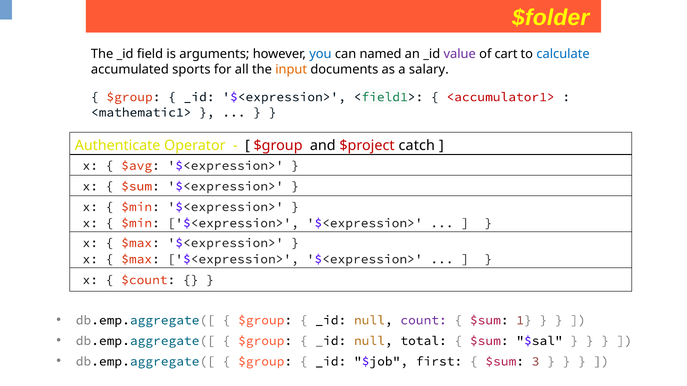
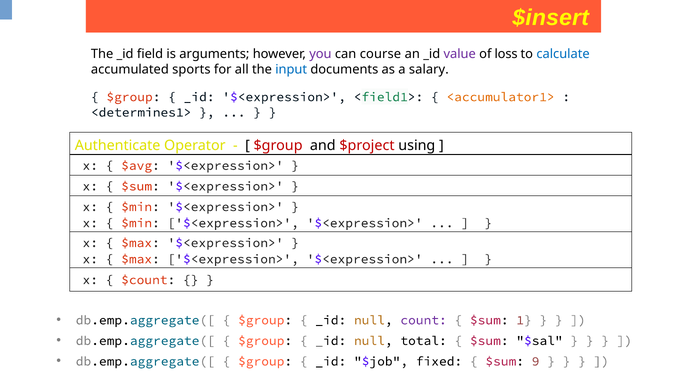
$folder: $folder -> $insert
you colour: blue -> purple
named: named -> course
cart: cart -> loss
input colour: orange -> blue
<accumulator1> colour: red -> orange
<mathematic1>: <mathematic1> -> <determines1>
catch: catch -> using
first: first -> fixed
3: 3 -> 9
